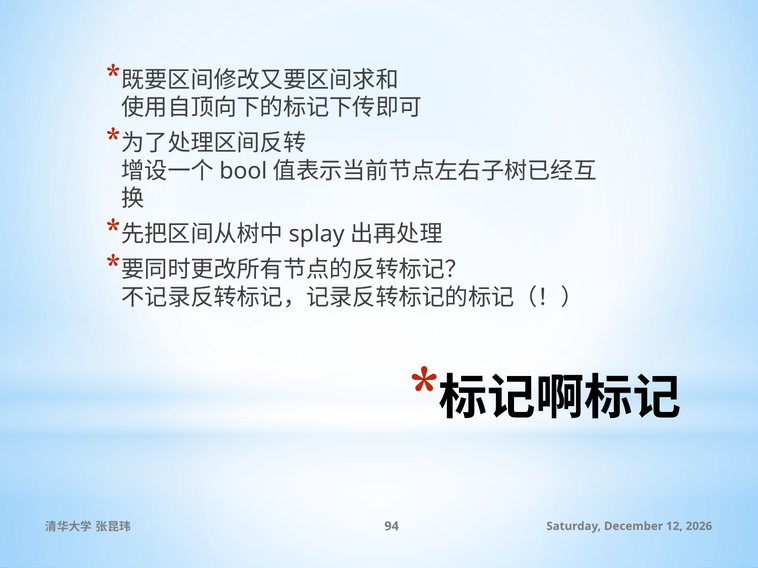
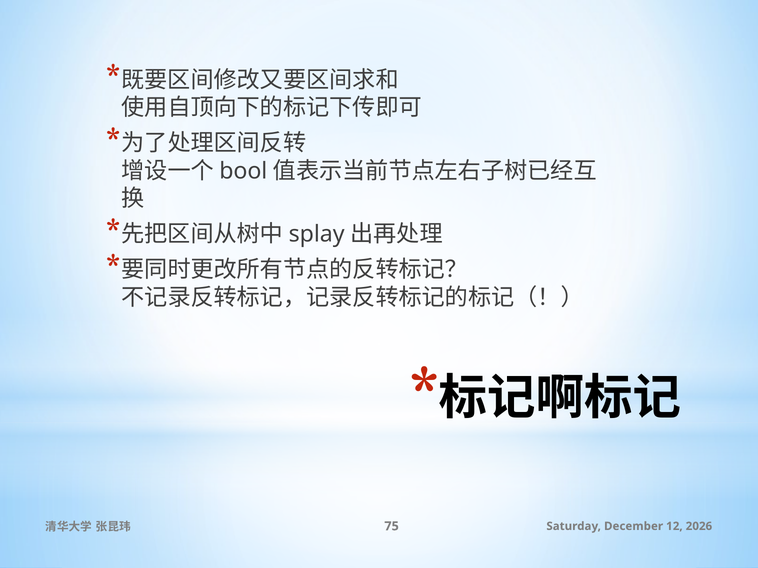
94: 94 -> 75
